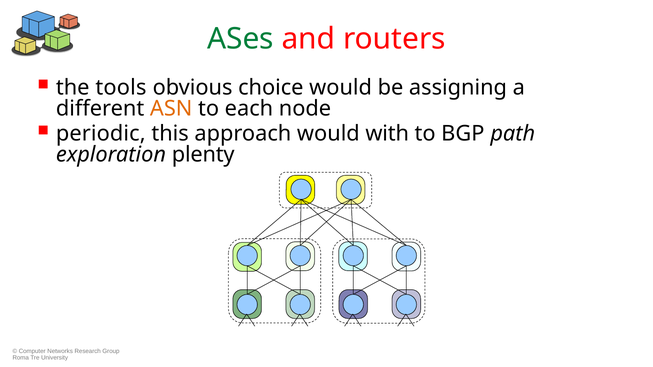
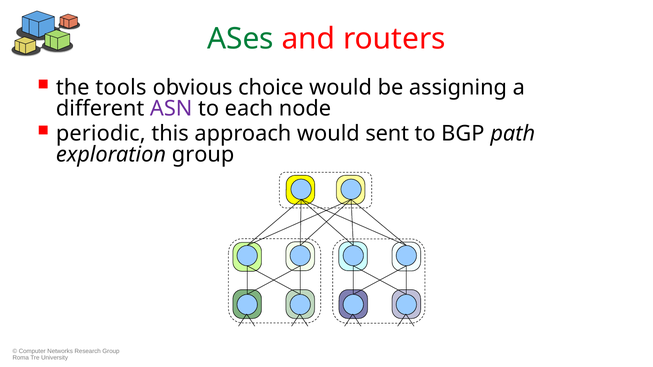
ASN colour: orange -> purple
with: with -> sent
exploration plenty: plenty -> group
